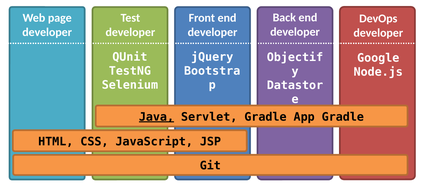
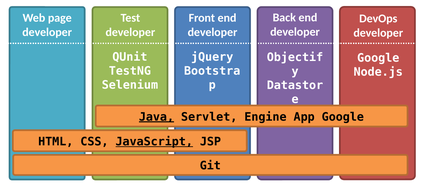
Servlet Gradle: Gradle -> Engine
App Gradle: Gradle -> Google
JavaScript underline: none -> present
